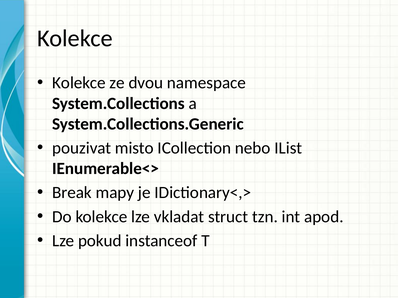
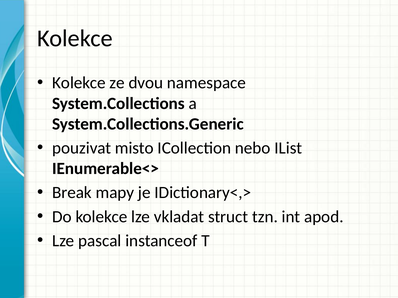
pokud: pokud -> pascal
